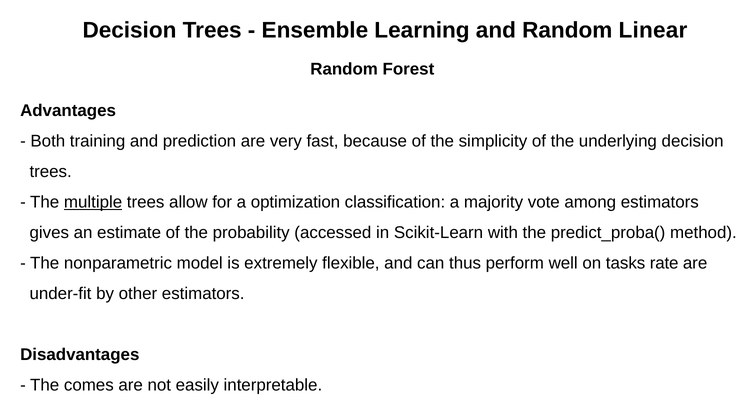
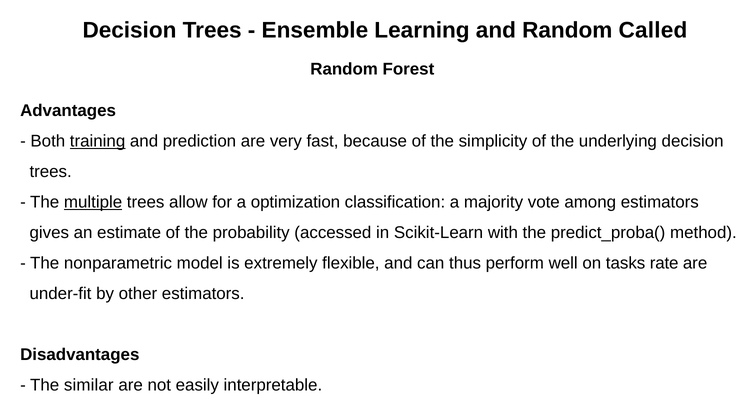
Linear: Linear -> Called
training underline: none -> present
comes: comes -> similar
